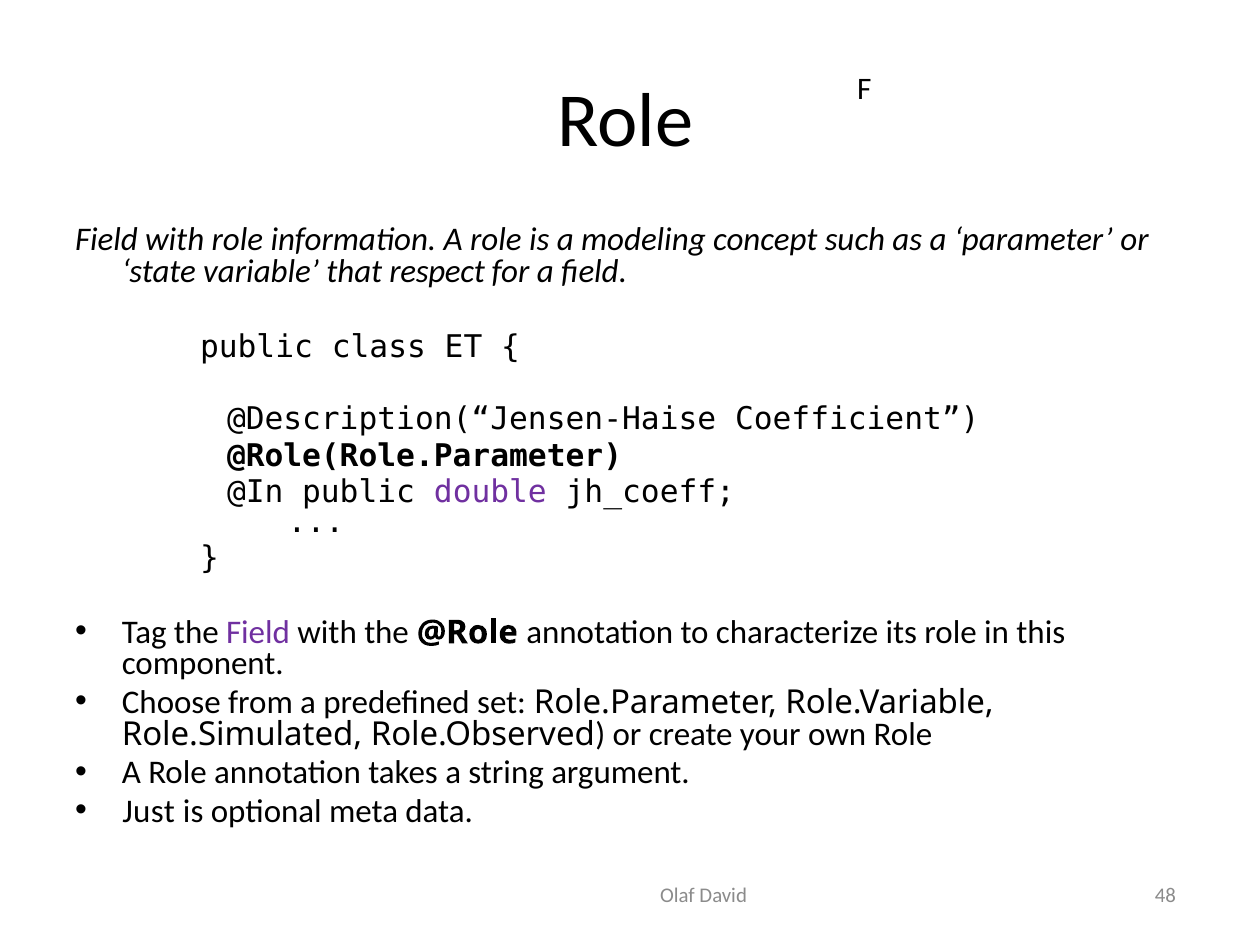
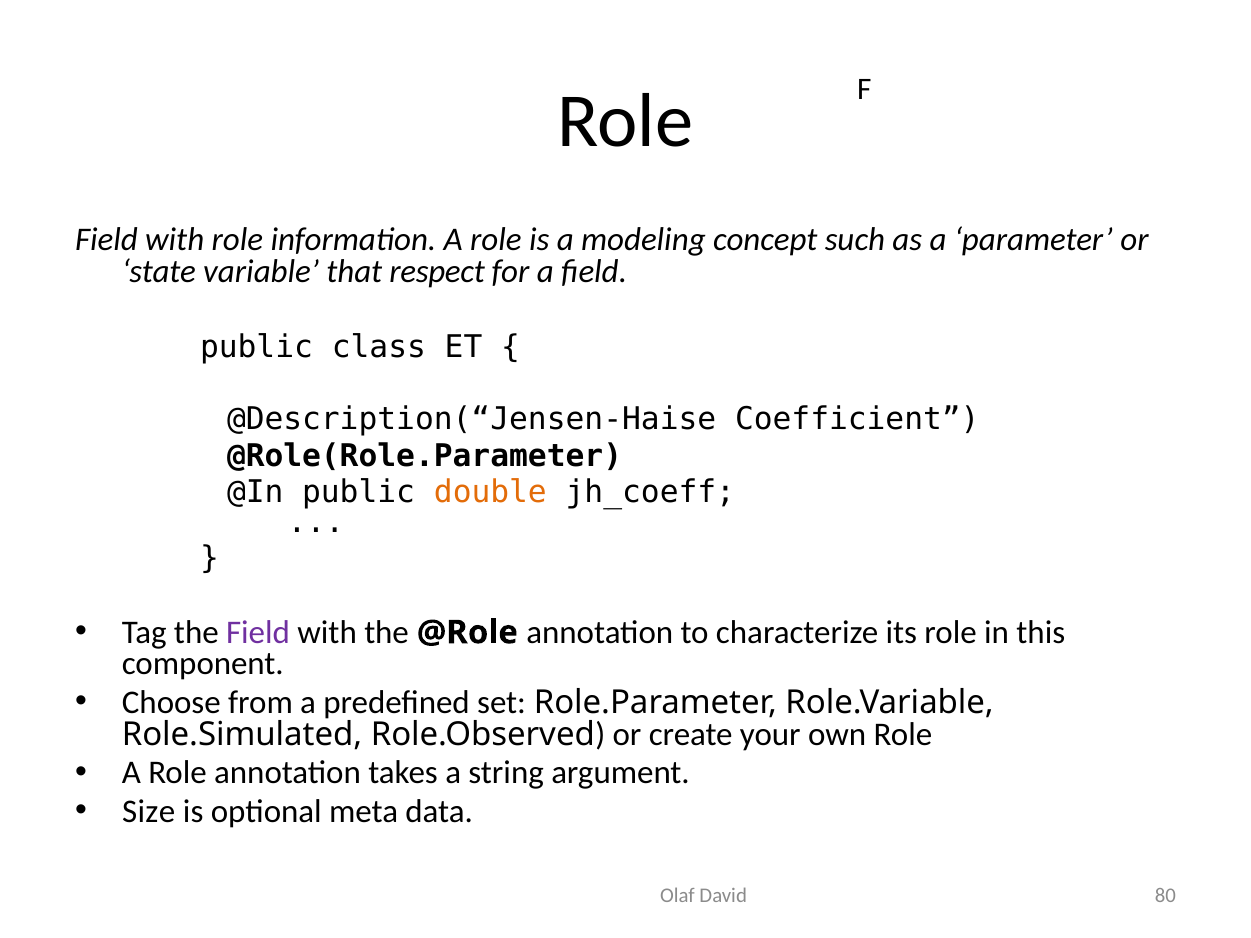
double colour: purple -> orange
Just: Just -> Size
48: 48 -> 80
